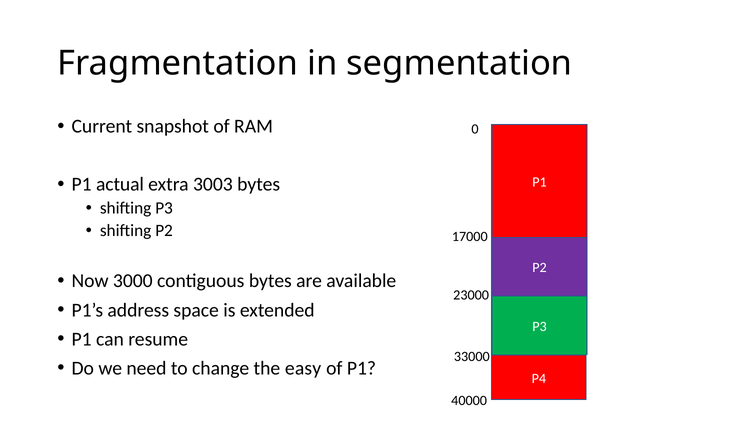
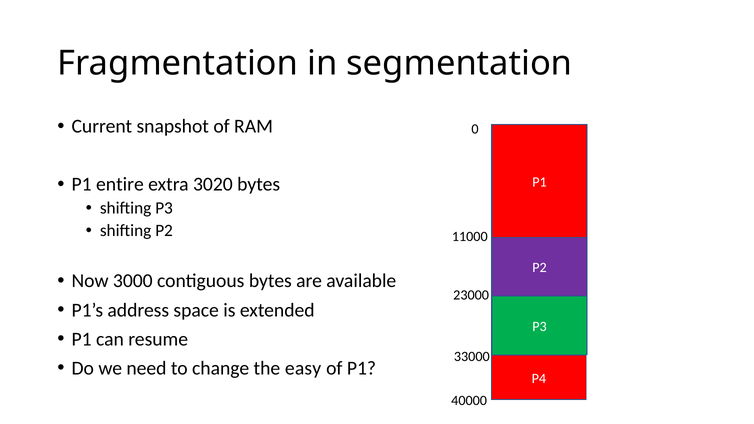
actual: actual -> entire
3003: 3003 -> 3020
17000: 17000 -> 11000
